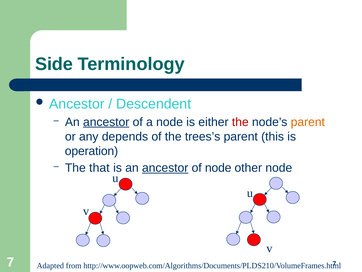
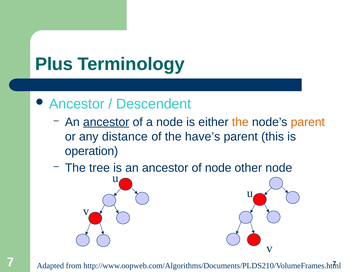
Side: Side -> Plus
the at (240, 122) colour: red -> orange
depends: depends -> distance
trees’s: trees’s -> have’s
that: that -> tree
ancestor at (165, 168) underline: present -> none
